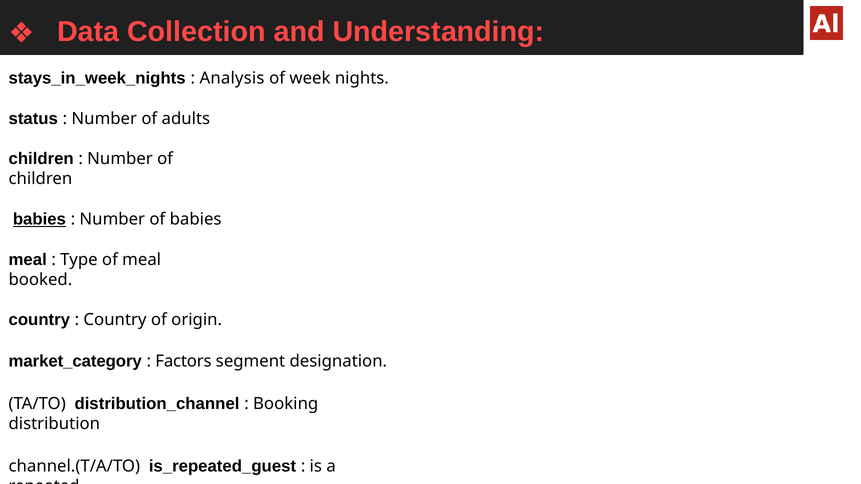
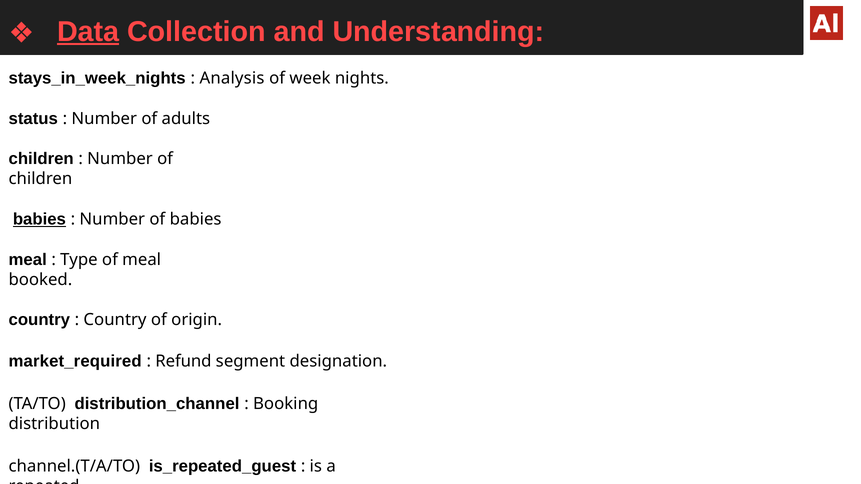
Data underline: none -> present
market_category: market_category -> market_required
Factors: Factors -> Refund
